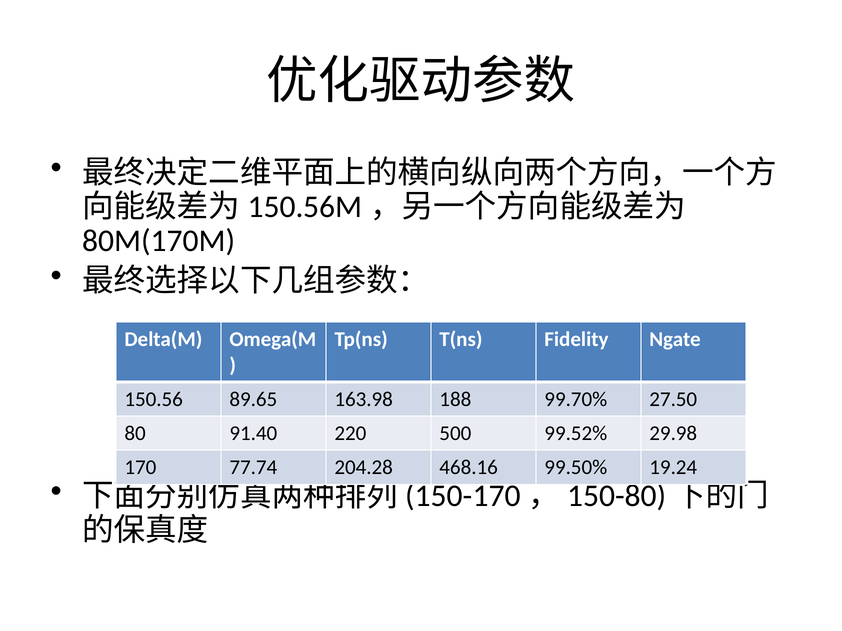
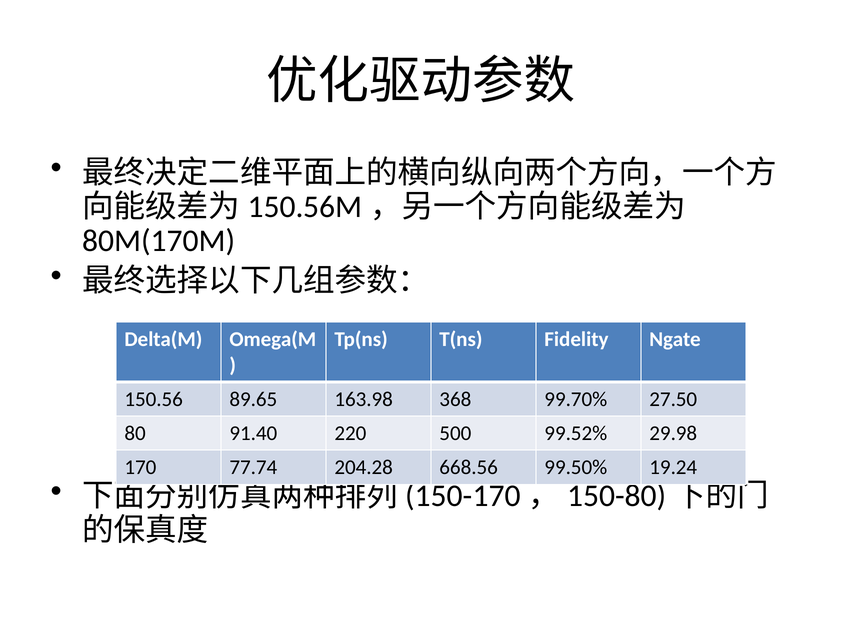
188: 188 -> 368
468.16: 468.16 -> 668.56
